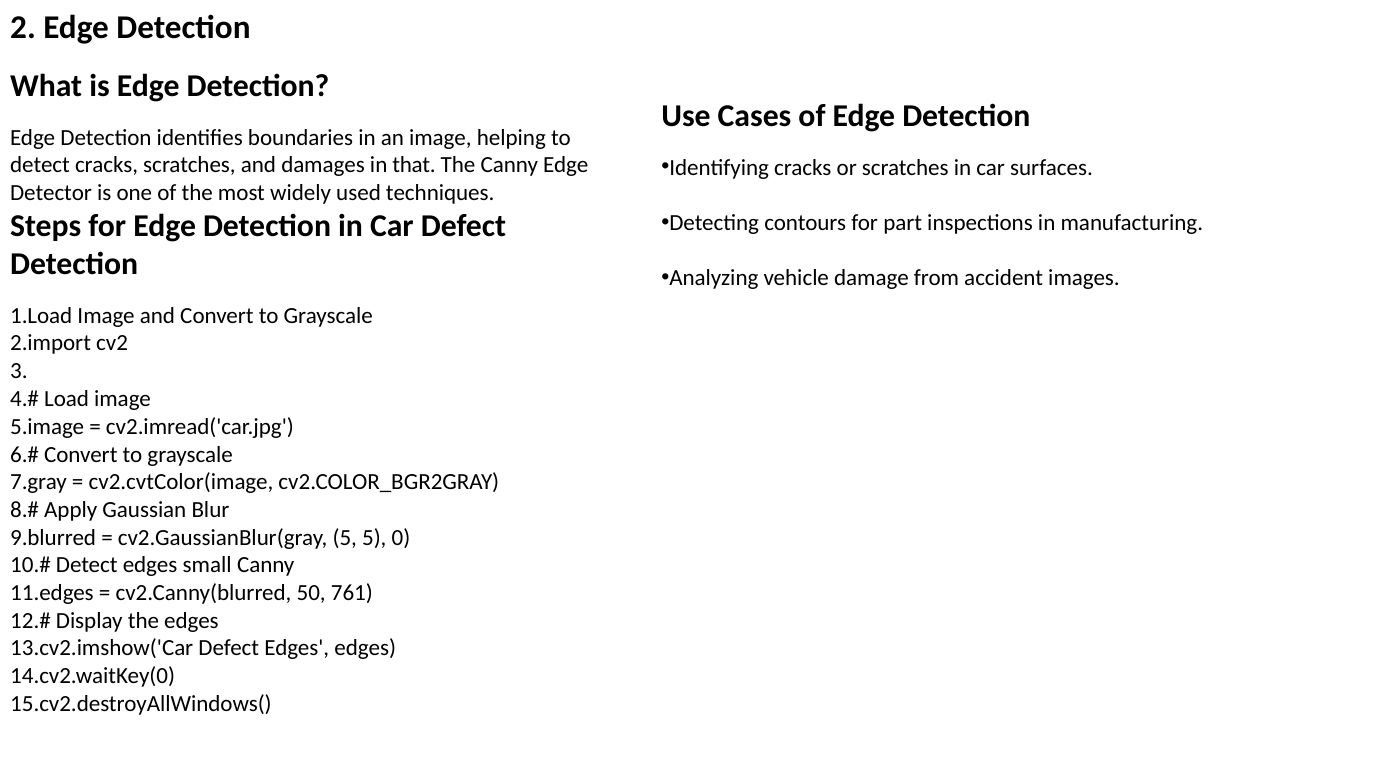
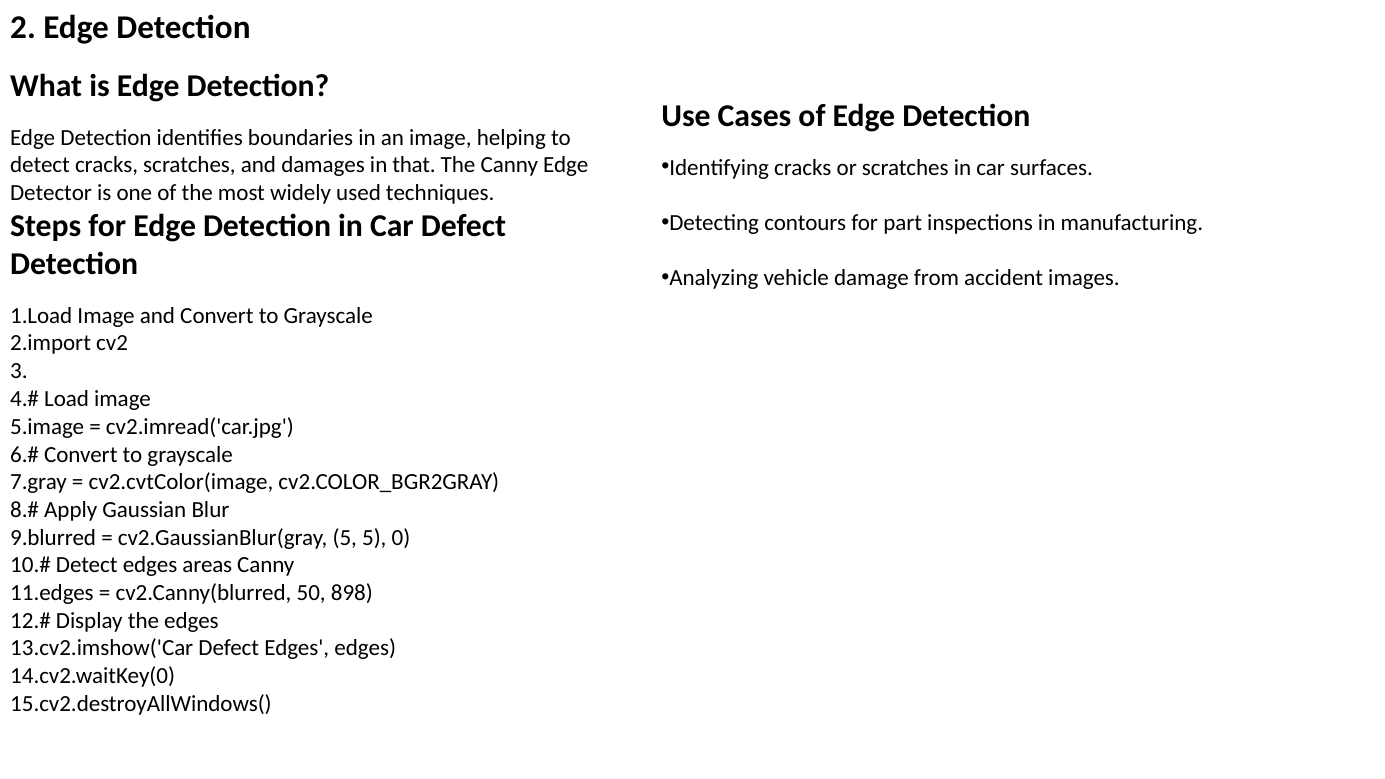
small: small -> areas
761: 761 -> 898
